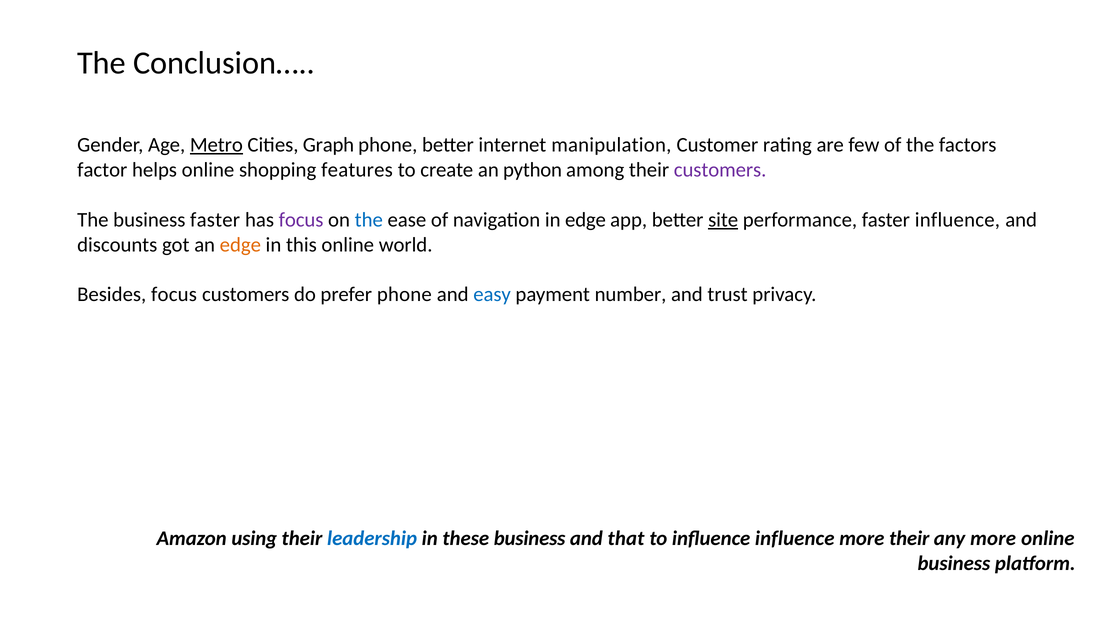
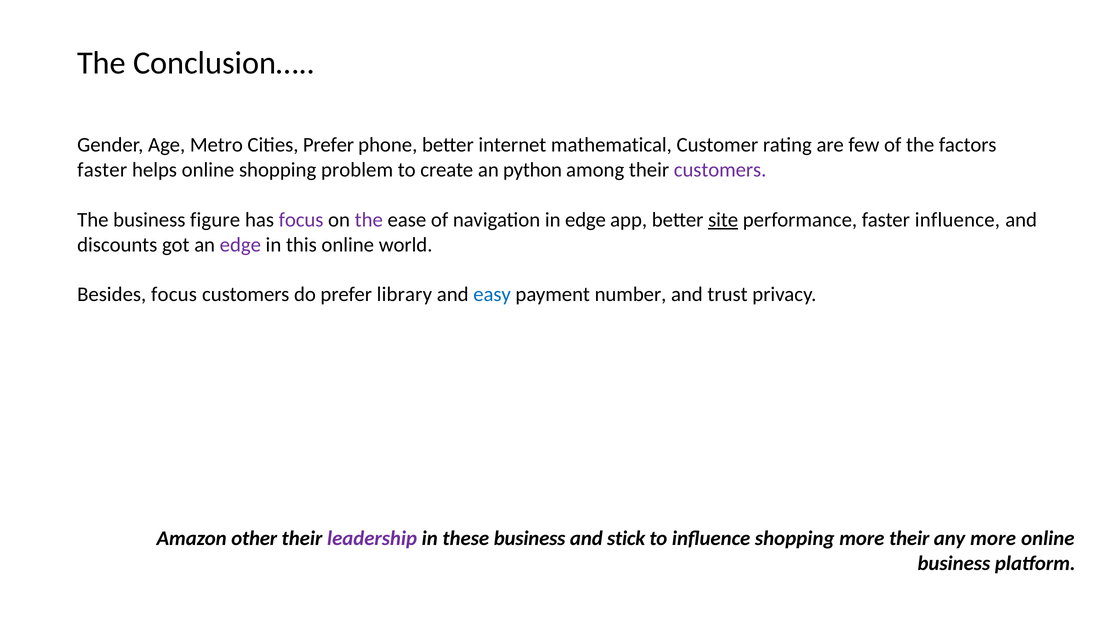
Metro underline: present -> none
Cities Graph: Graph -> Prefer
manipulation: manipulation -> mathematical
factor at (102, 170): factor -> faster
features: features -> problem
business faster: faster -> figure
the at (369, 220) colour: blue -> purple
edge at (240, 245) colour: orange -> purple
prefer phone: phone -> library
using: using -> other
leadership colour: blue -> purple
that: that -> stick
influence influence: influence -> shopping
